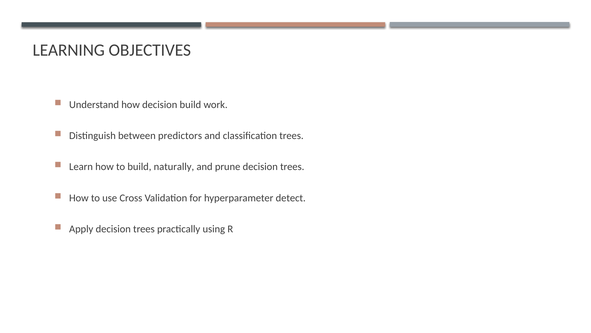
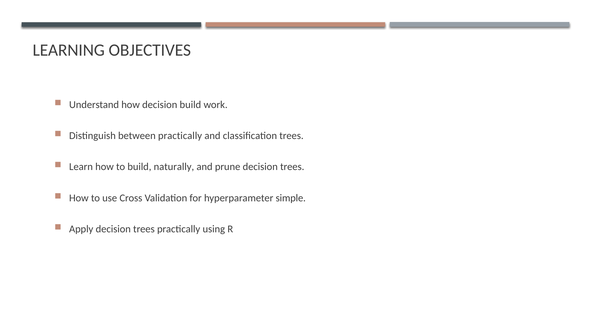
between predictors: predictors -> practically
detect: detect -> simple
